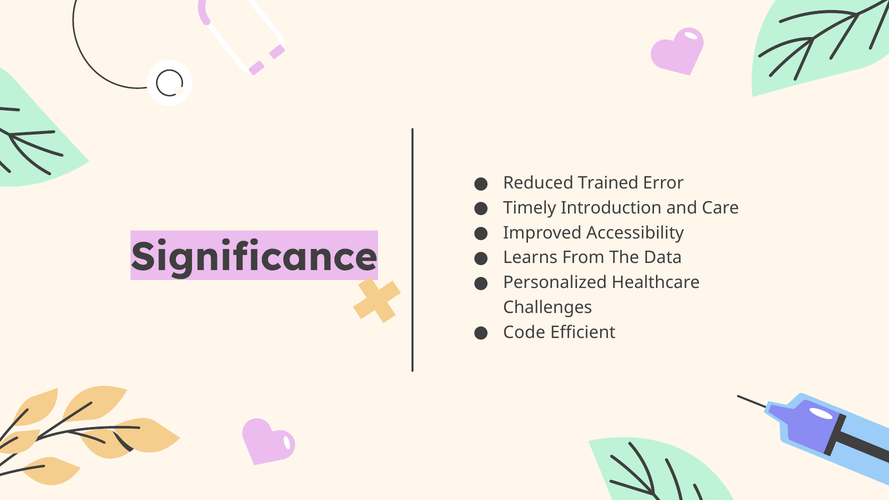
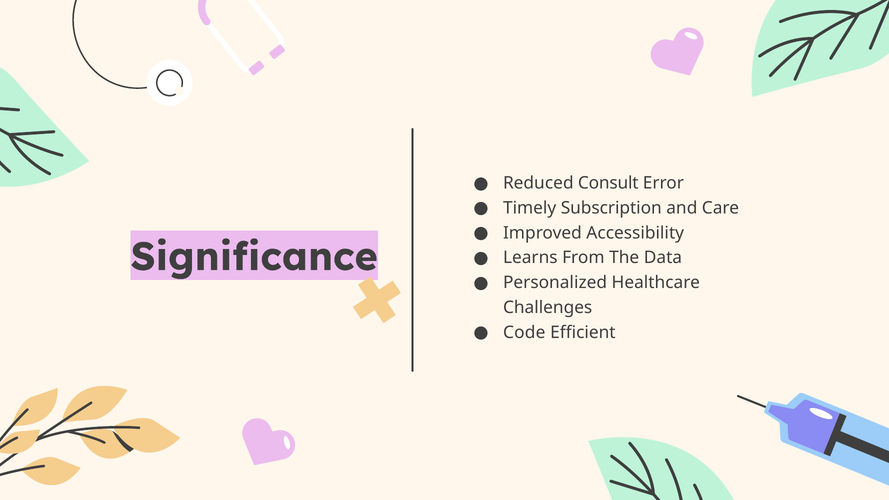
Trained: Trained -> Consult
Introduction: Introduction -> Subscription
